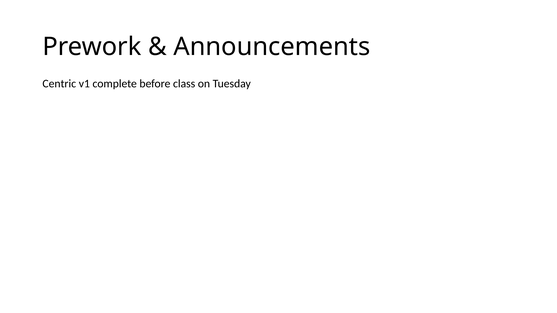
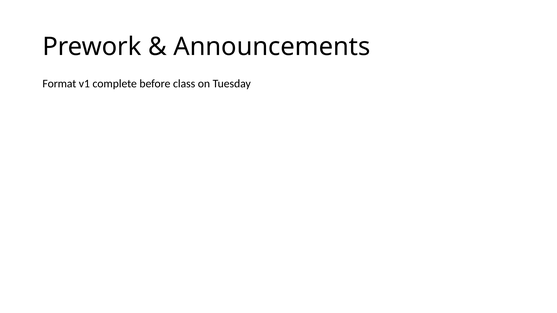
Centric: Centric -> Format
